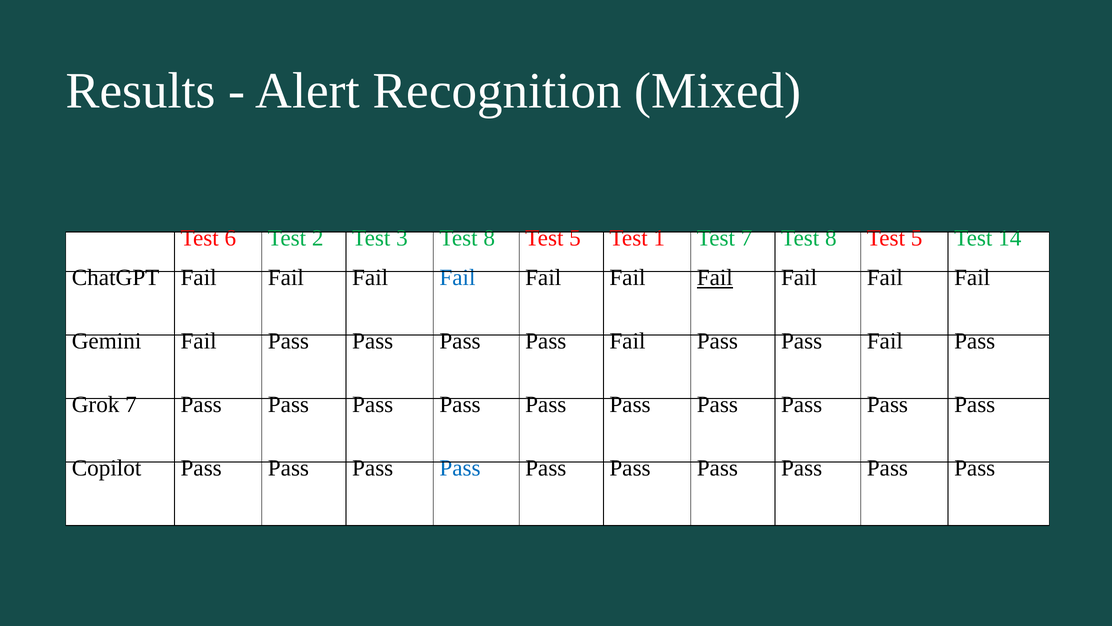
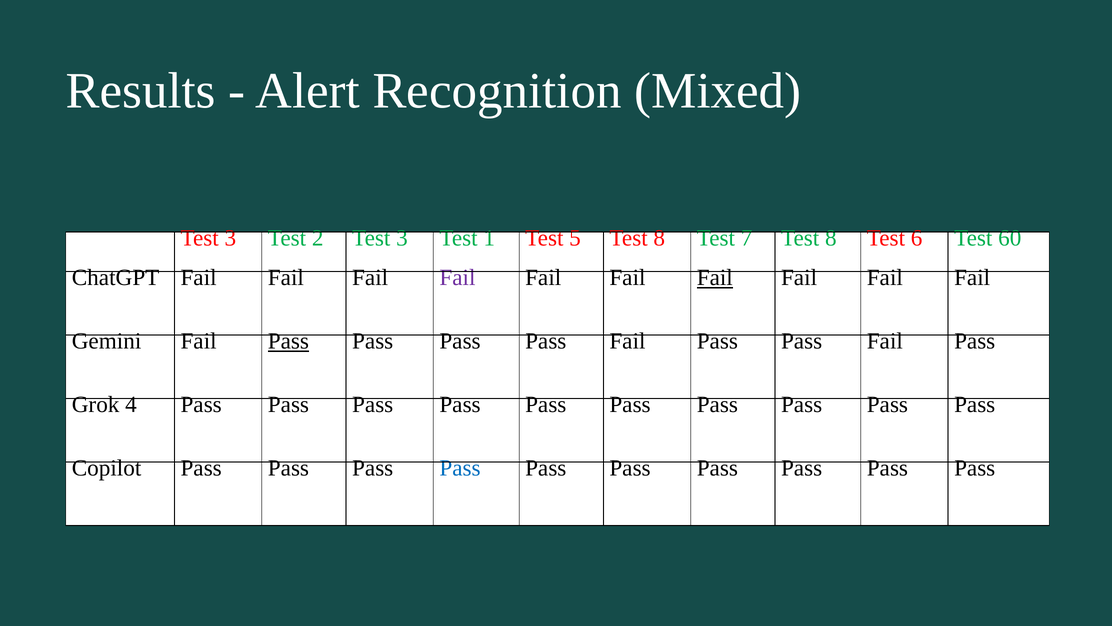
6 at (230, 238): 6 -> 3
3 Test 8: 8 -> 1
5 Test 1: 1 -> 8
5 at (917, 238): 5 -> 6
14: 14 -> 60
Fail at (457, 278) colour: blue -> purple
Pass at (288, 341) underline: none -> present
Grok 7: 7 -> 4
